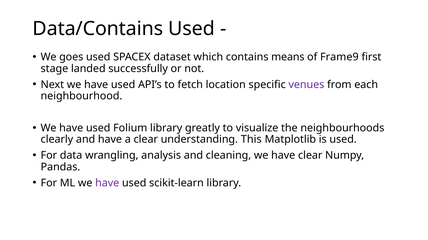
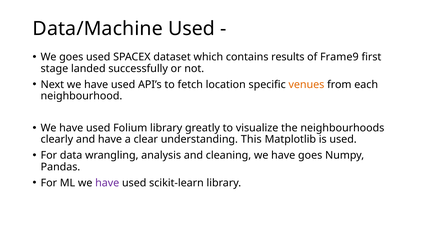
Data/Contains: Data/Contains -> Data/Machine
means: means -> results
venues colour: purple -> orange
have clear: clear -> goes
